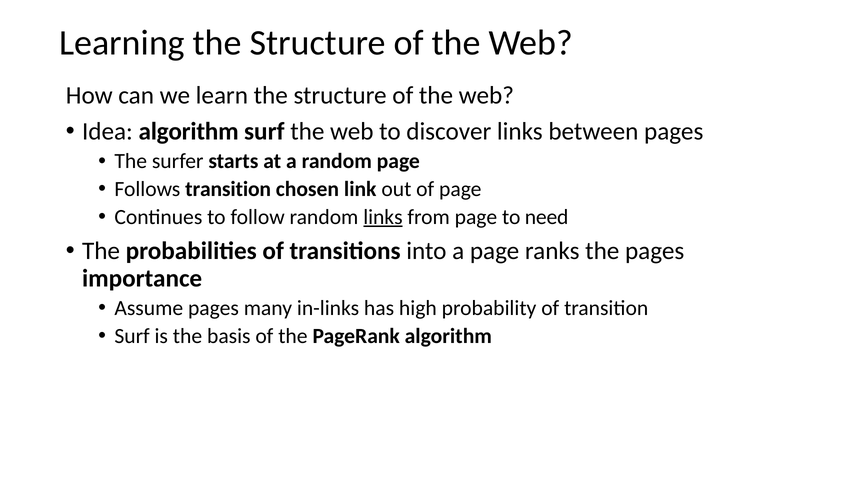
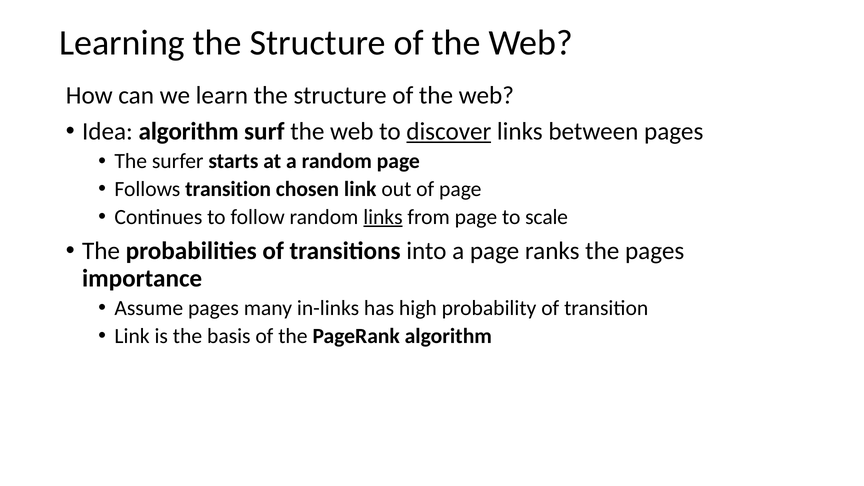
discover underline: none -> present
need: need -> scale
Surf at (132, 336): Surf -> Link
